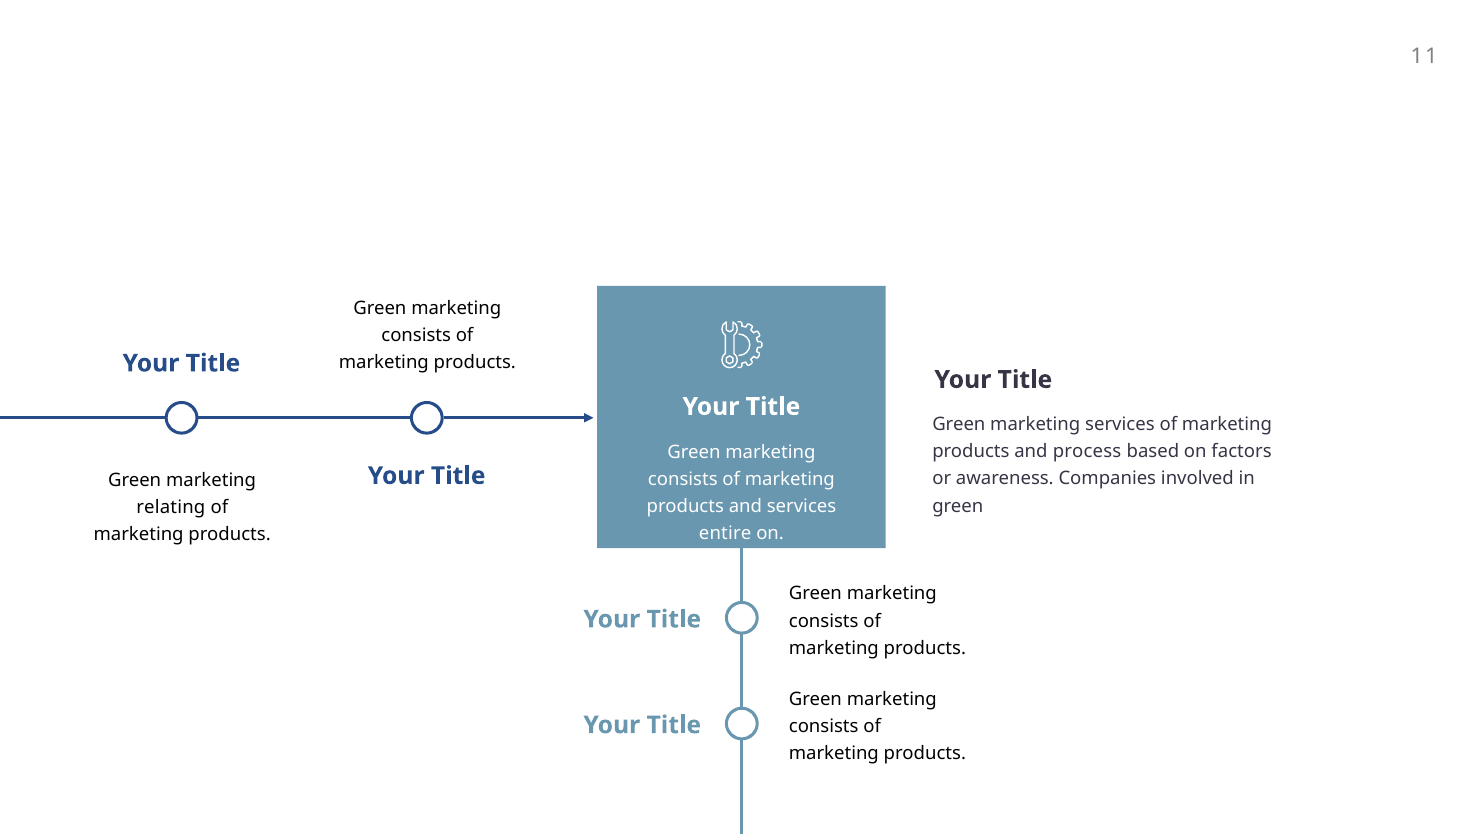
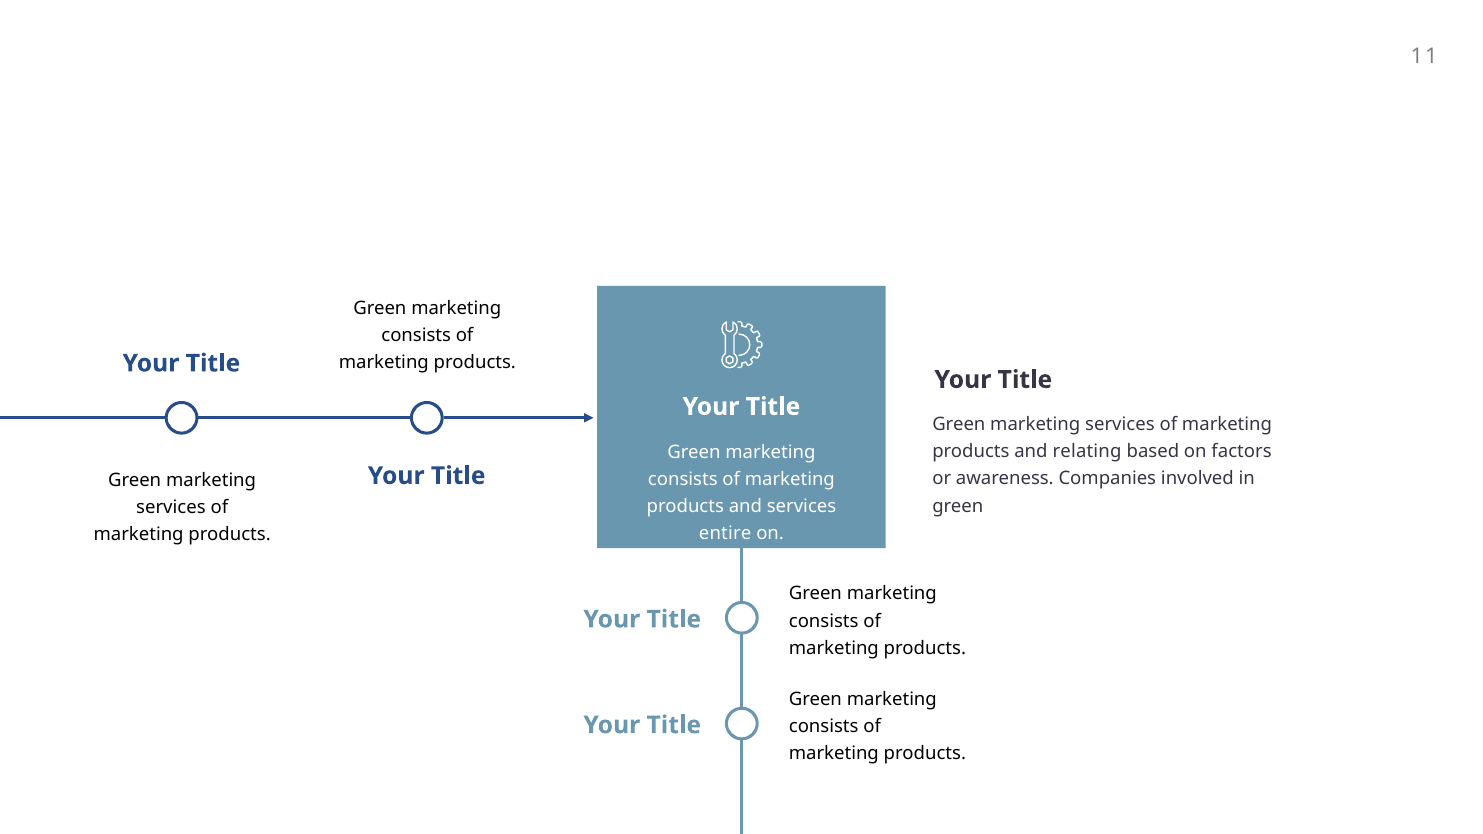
process: process -> relating
relating at (171, 508): relating -> services
